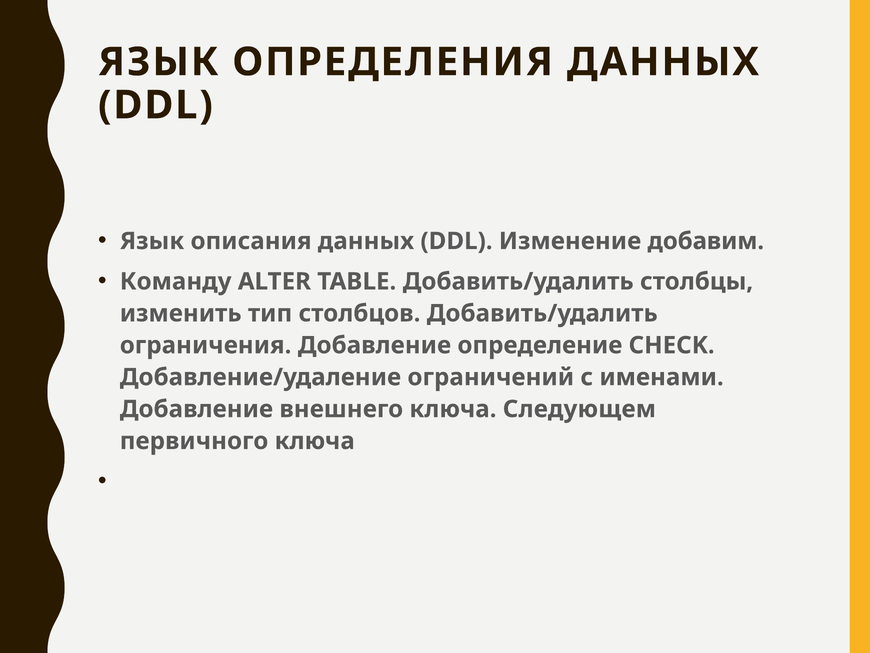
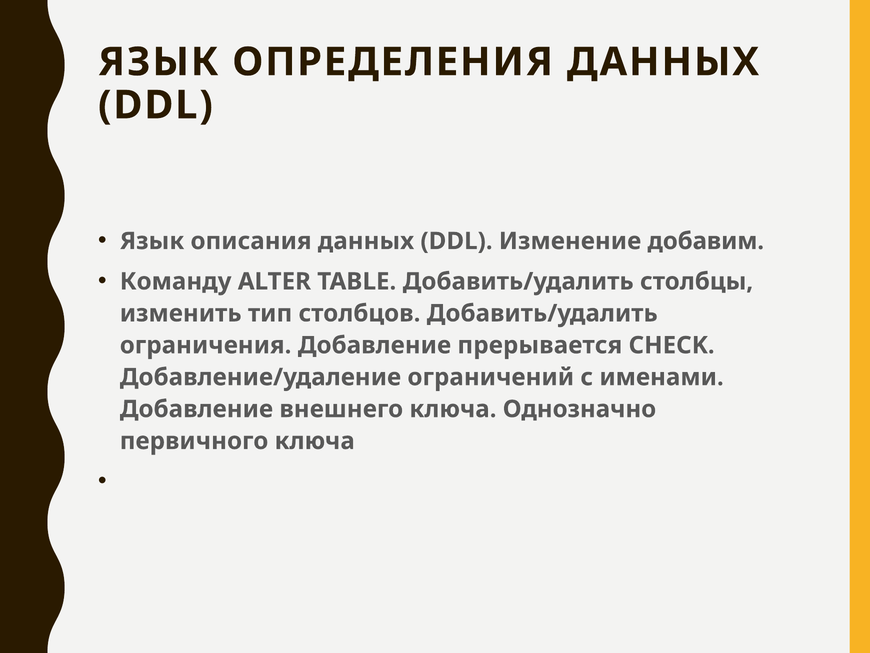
определение: определение -> прерывается
Следующем: Следующем -> Однозначно
